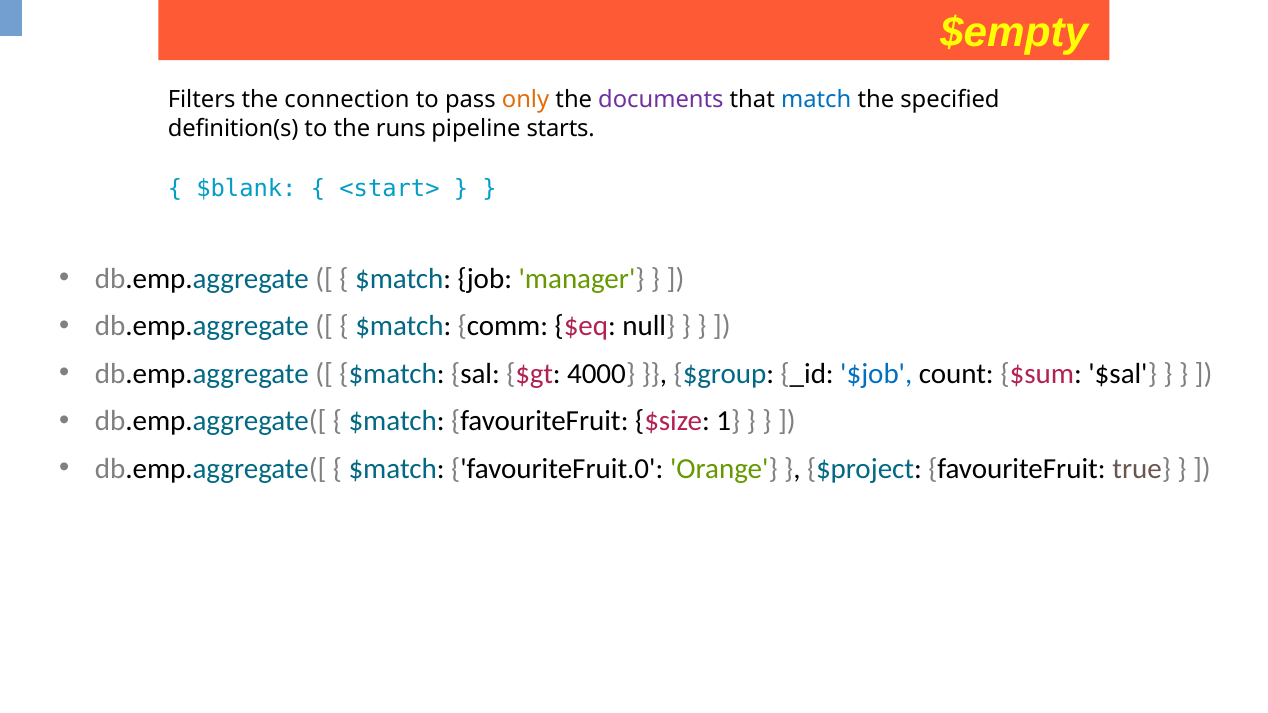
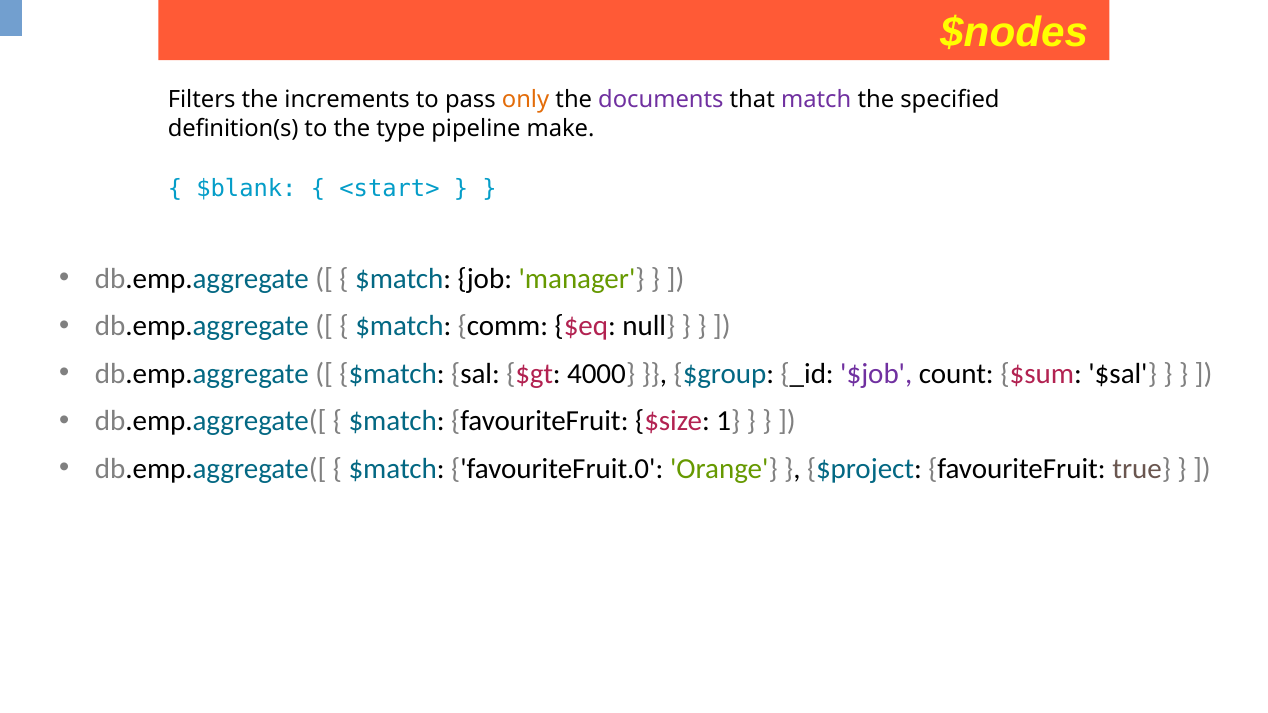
$empty: $empty -> $nodes
connection: connection -> increments
match colour: blue -> purple
runs: runs -> type
starts: starts -> make
$job colour: blue -> purple
